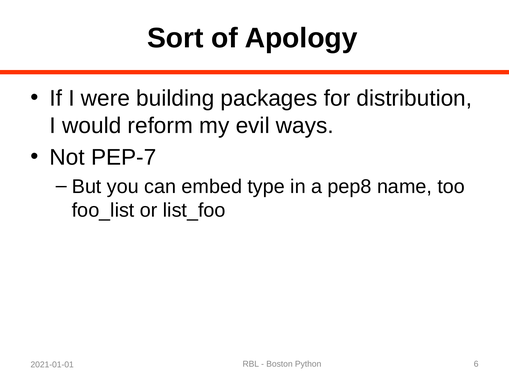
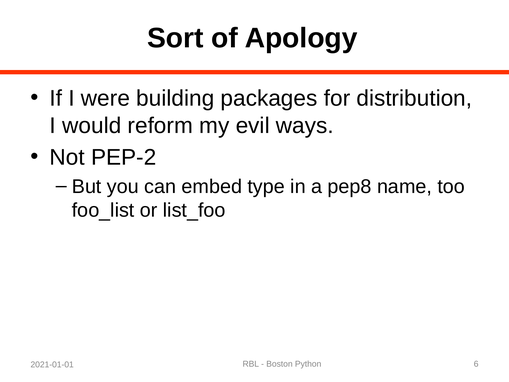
PEP-7: PEP-7 -> PEP-2
